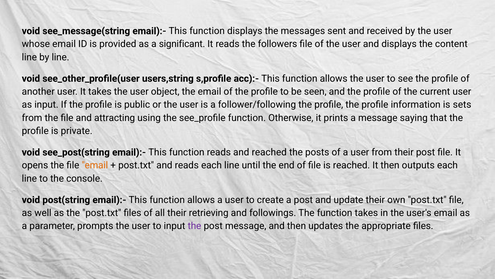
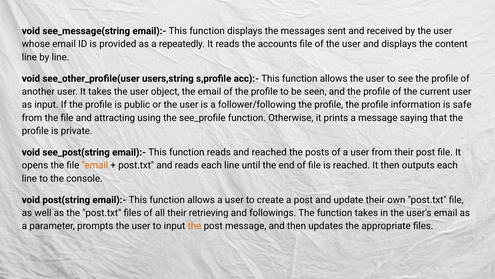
significant: significant -> repeatedly
followers: followers -> accounts
sets: sets -> safe
the at (194, 226) colour: purple -> orange
